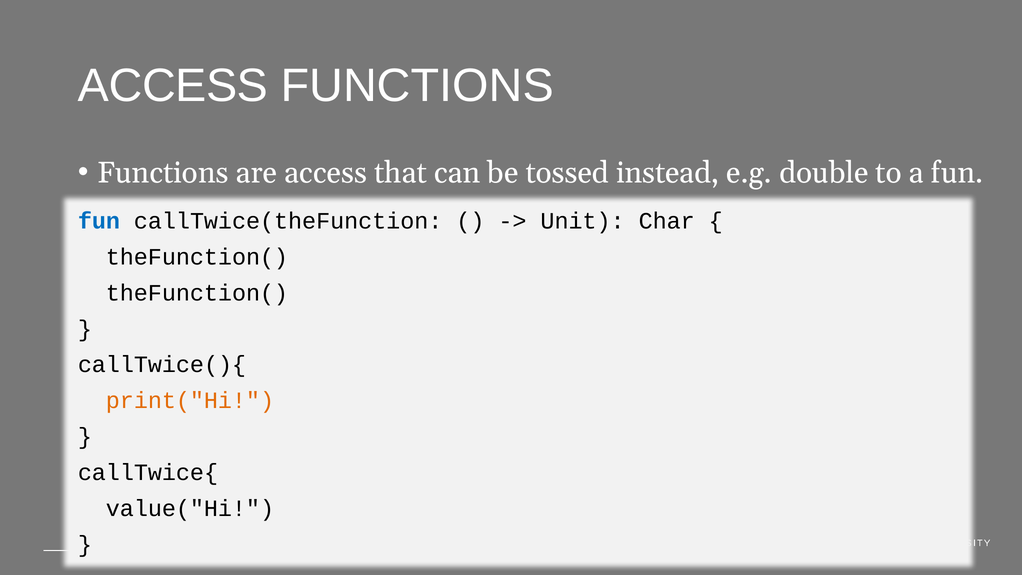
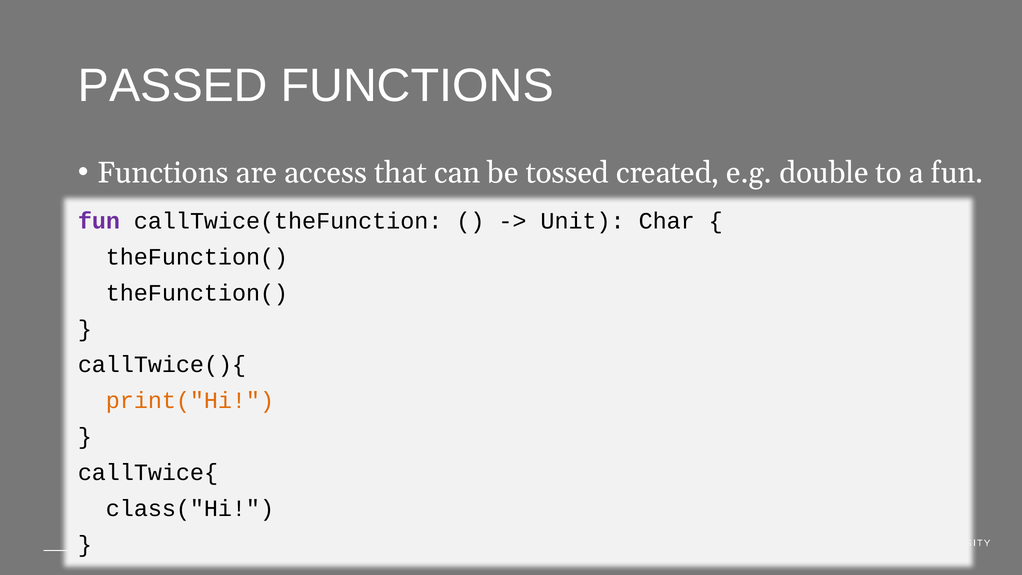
ACCESS at (173, 86): ACCESS -> PASSED
instead: instead -> created
fun at (99, 221) colour: blue -> purple
value("Hi: value("Hi -> class("Hi
